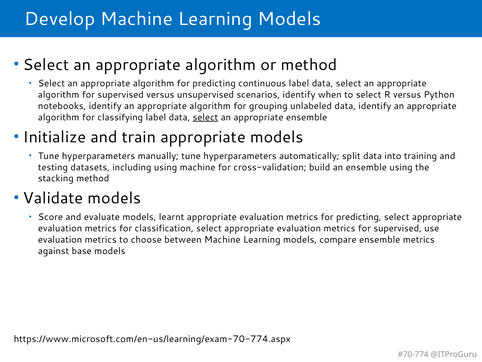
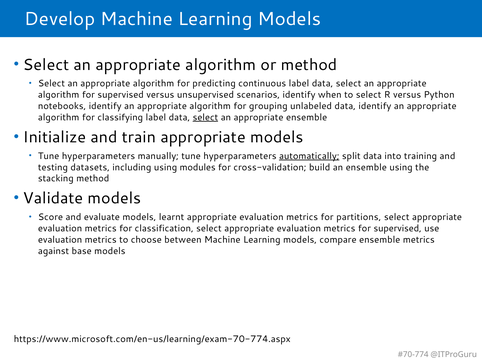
automatically underline: none -> present
using machine: machine -> modules
metrics for predicting: predicting -> partitions
